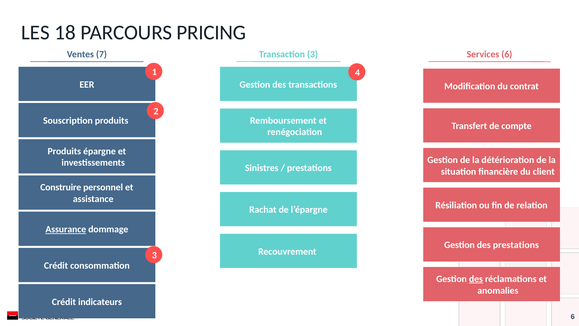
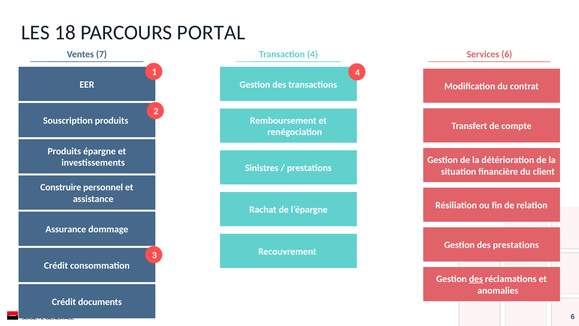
PRICING: PRICING -> PORTAL
Transaction 3: 3 -> 4
Assurance underline: present -> none
indicateurs: indicateurs -> documents
